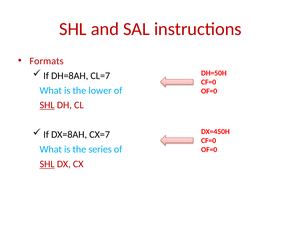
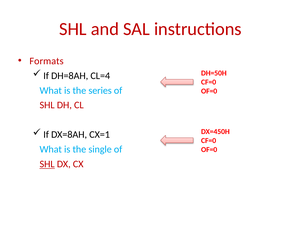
CL=7: CL=7 -> CL=4
lower: lower -> series
SHL at (47, 105) underline: present -> none
CX=7: CX=7 -> CX=1
series: series -> single
